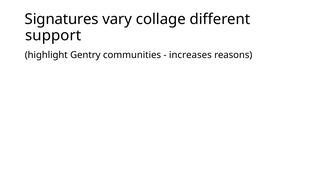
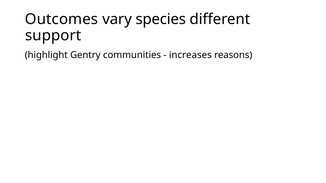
Signatures: Signatures -> Outcomes
collage: collage -> species
